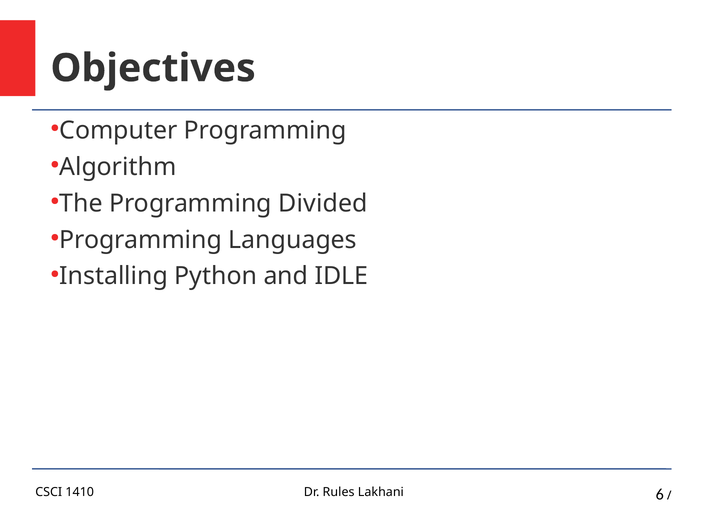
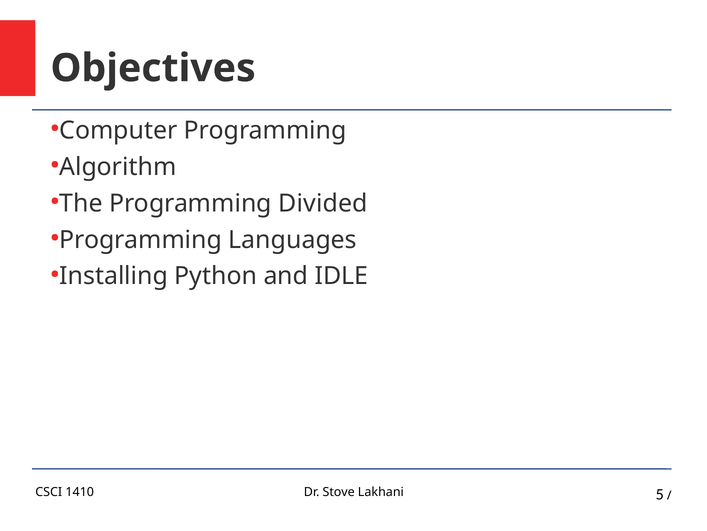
Rules: Rules -> Stove
6: 6 -> 5
